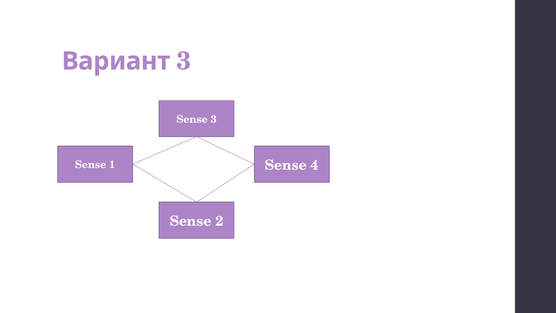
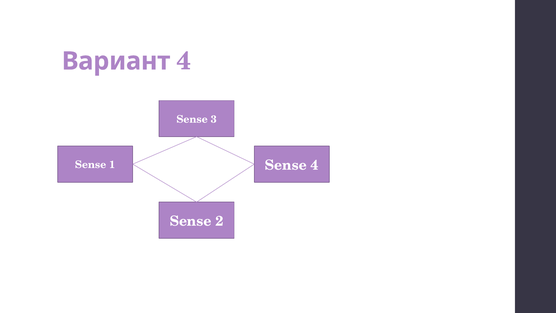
Вариант 3: 3 -> 4
